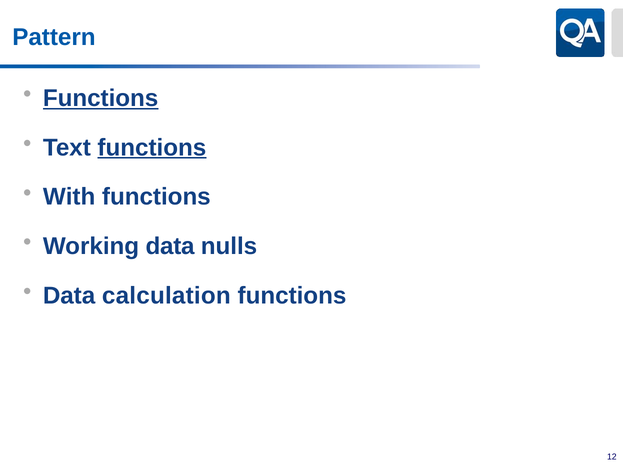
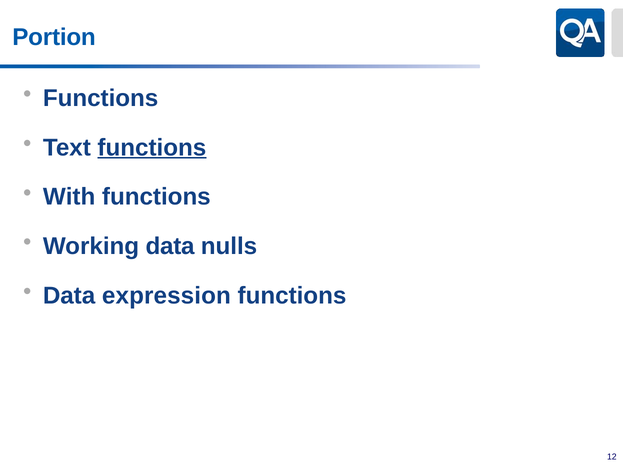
Pattern: Pattern -> Portion
Functions at (101, 98) underline: present -> none
calculation: calculation -> expression
